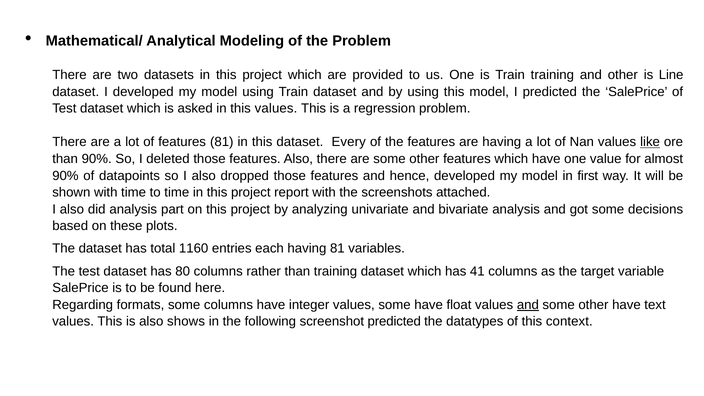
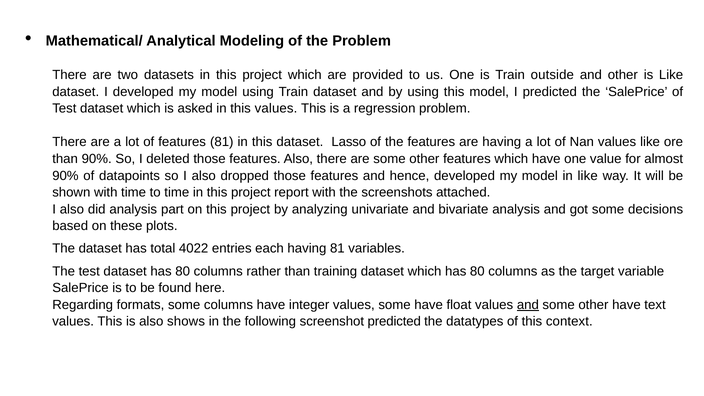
Train training: training -> outside
is Line: Line -> Like
Every: Every -> Lasso
like at (650, 142) underline: present -> none
in first: first -> like
1160: 1160 -> 4022
which has 41: 41 -> 80
